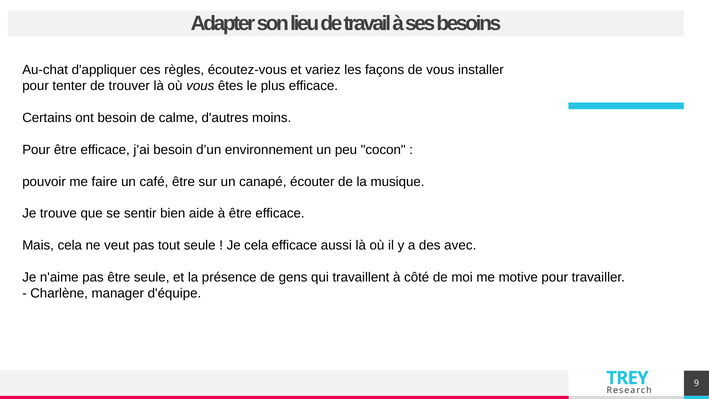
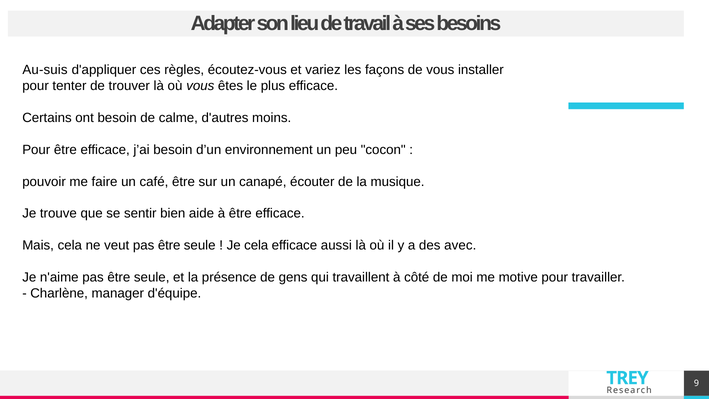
Au-chat: Au-chat -> Au-suis
veut pas tout: tout -> être
